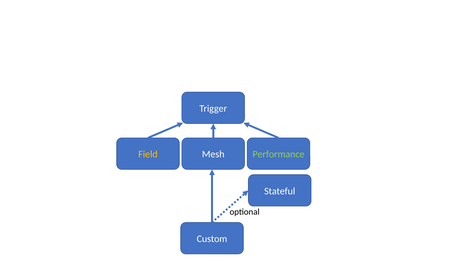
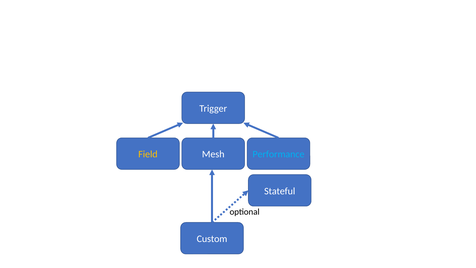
Performance colour: light green -> light blue
